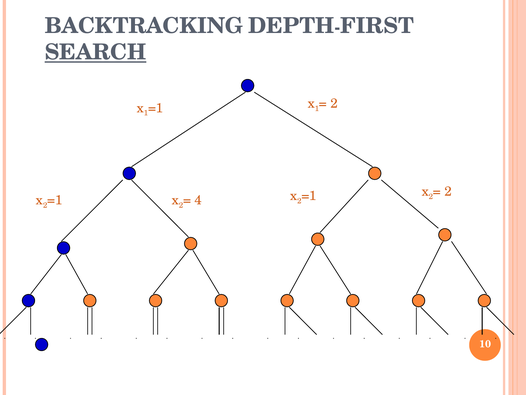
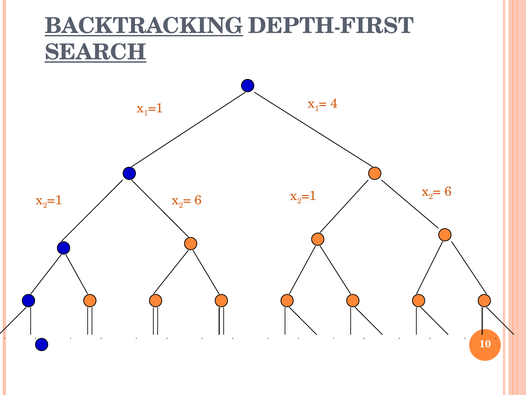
BACKTRACKING underline: none -> present
2 at (334, 103): 2 -> 4
4 at (198, 200): 4 -> 6
2 at (448, 191): 2 -> 6
